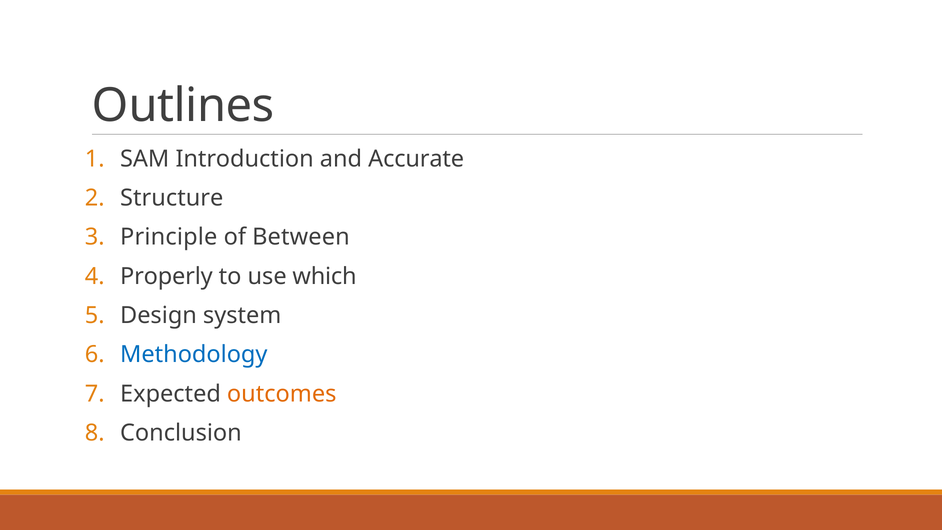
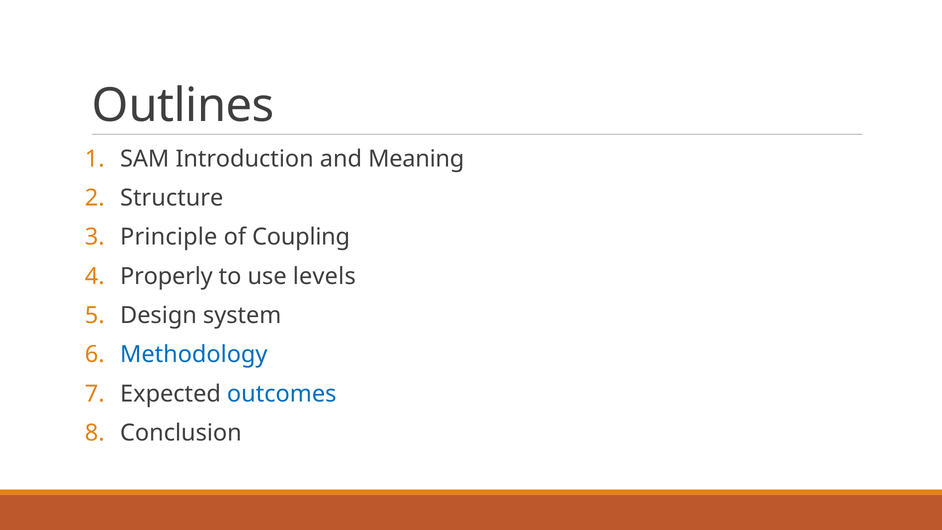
Accurate: Accurate -> Meaning
Between: Between -> Coupling
which: which -> levels
outcomes colour: orange -> blue
